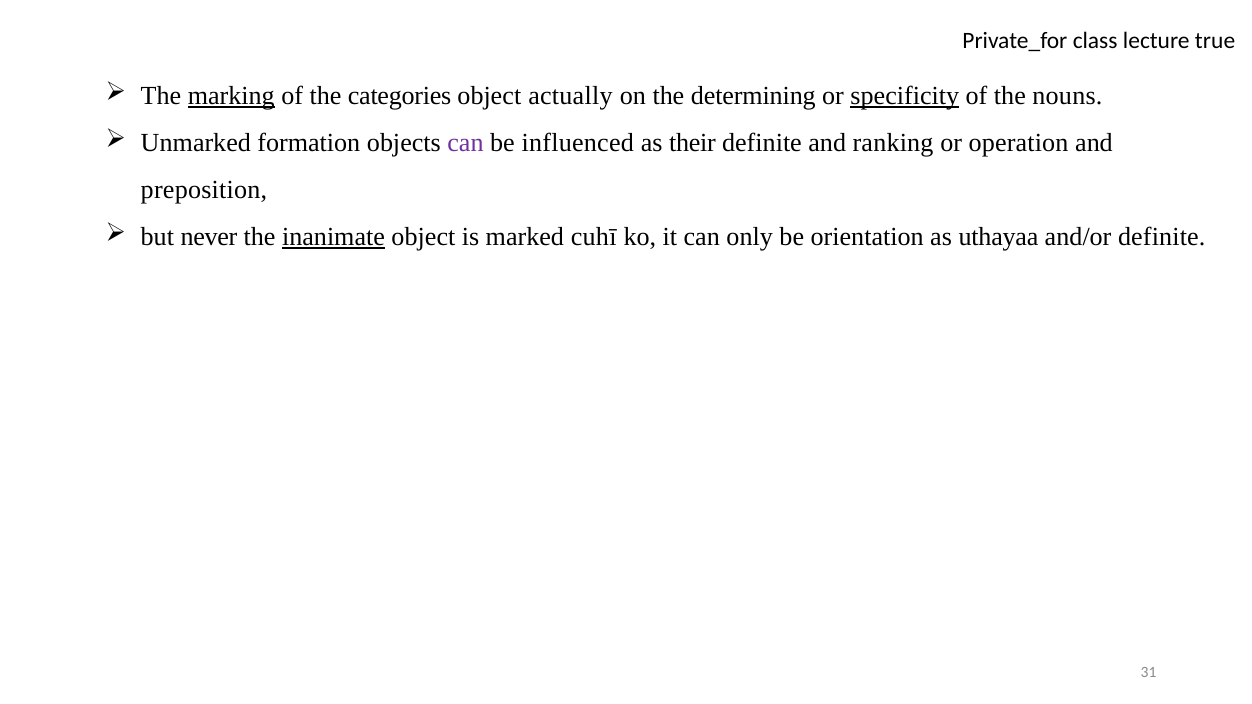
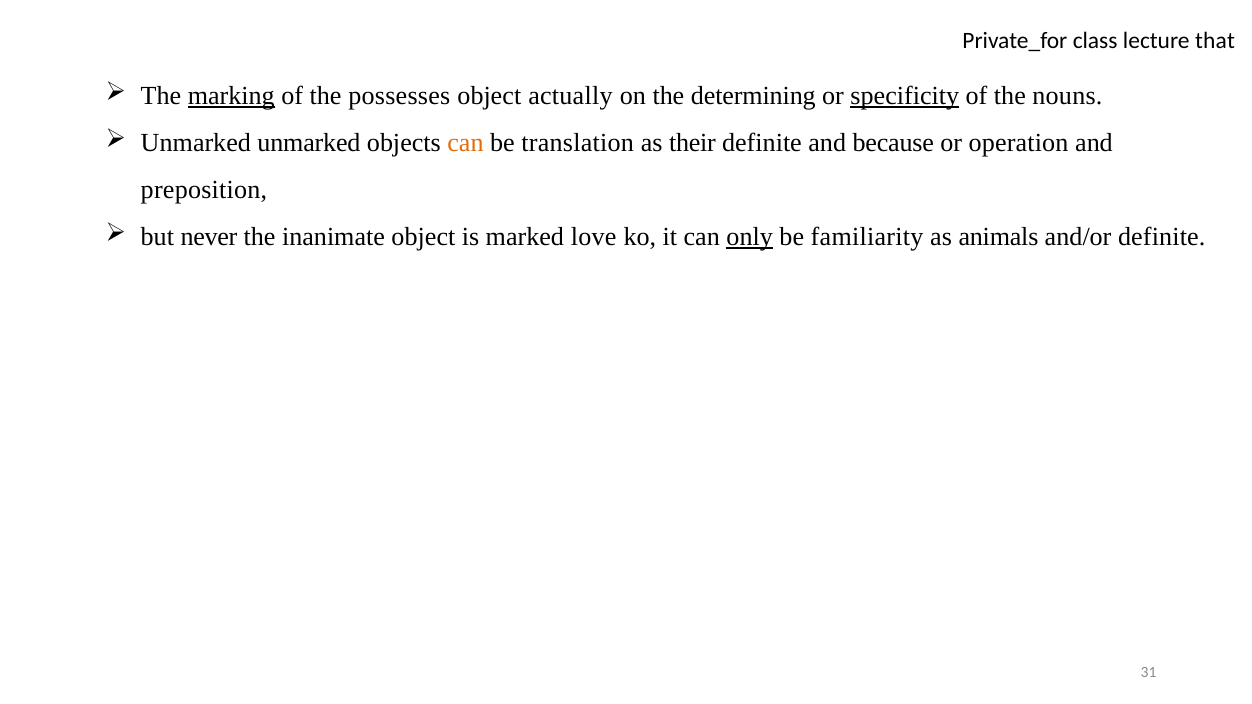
true: true -> that
categories: categories -> possesses
Unmarked formation: formation -> unmarked
can at (465, 143) colour: purple -> orange
influenced: influenced -> translation
ranking: ranking -> because
inanimate underline: present -> none
cuhī: cuhī -> love
only underline: none -> present
orientation: orientation -> familiarity
uthayaa: uthayaa -> animals
